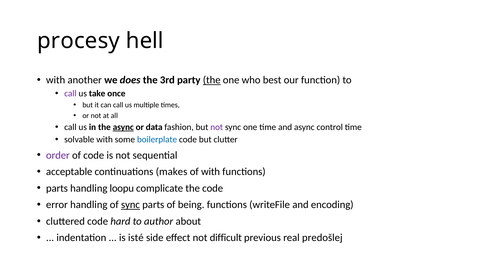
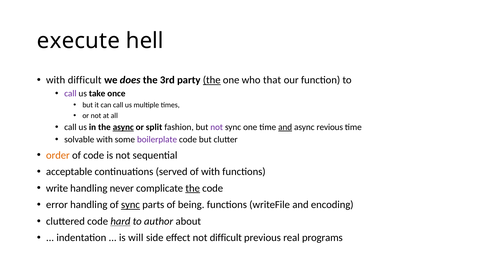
procesy: procesy -> execute
with another: another -> difficult
best: best -> that
data: data -> split
and at (285, 127) underline: none -> present
control: control -> revious
boilerplate colour: blue -> purple
order colour: purple -> orange
makes: makes -> served
parts at (57, 188): parts -> write
loopu: loopu -> never
the at (193, 188) underline: none -> present
hard underline: none -> present
isté: isté -> will
predošlej: predošlej -> programs
